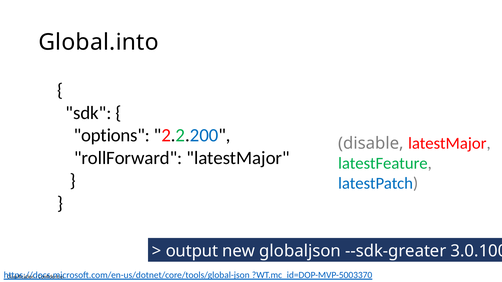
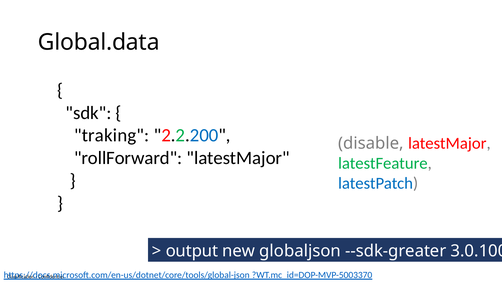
Global.into: Global.into -> Global.data
options: options -> traking
